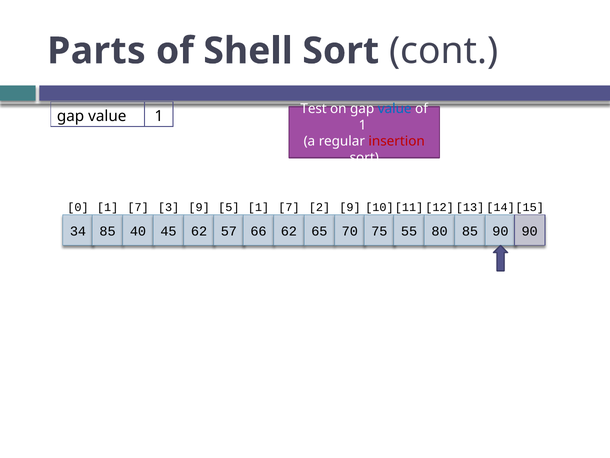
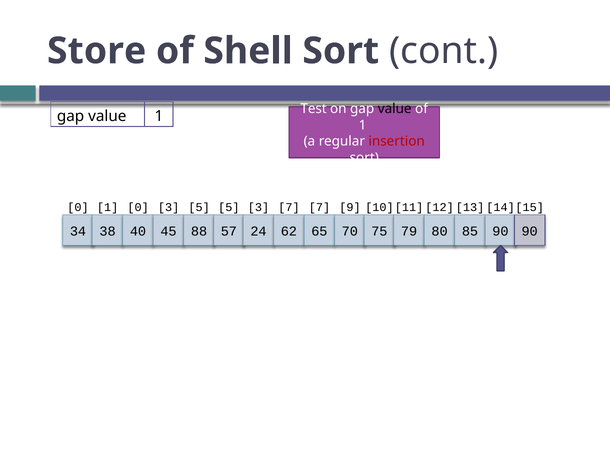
Parts: Parts -> Store
value at (395, 109) colour: blue -> black
0 1 7: 7 -> 0
3 9: 9 -> 5
5 1: 1 -> 3
7 2: 2 -> 7
34 85: 85 -> 38
45 62: 62 -> 88
66: 66 -> 24
55: 55 -> 79
